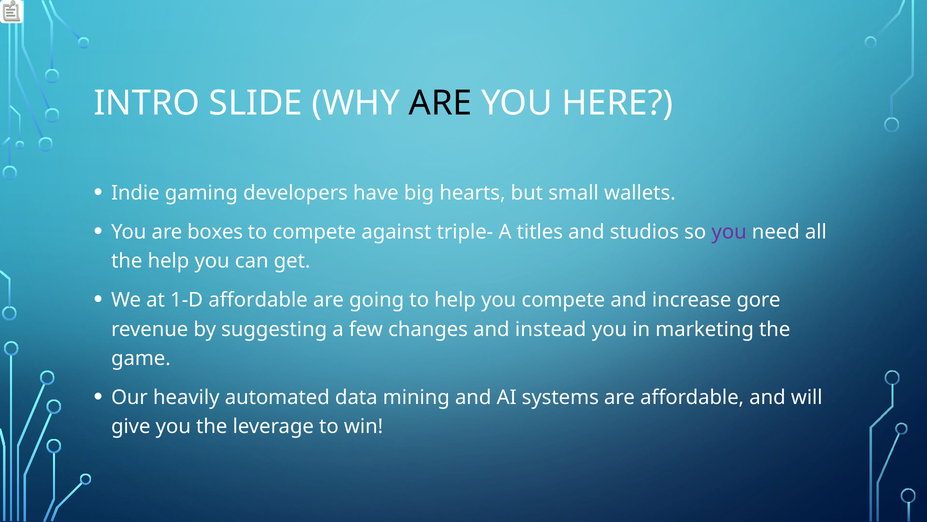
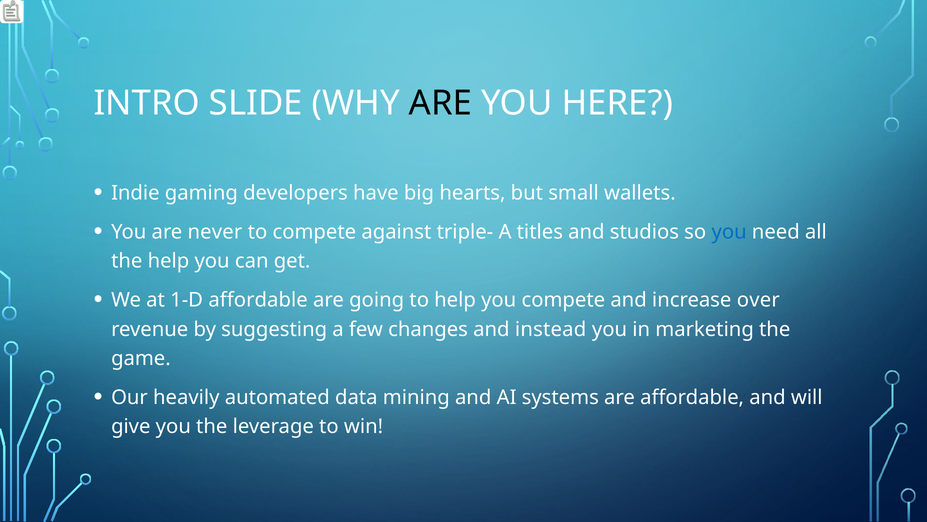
boxes: boxes -> never
you at (729, 232) colour: purple -> blue
gore: gore -> over
